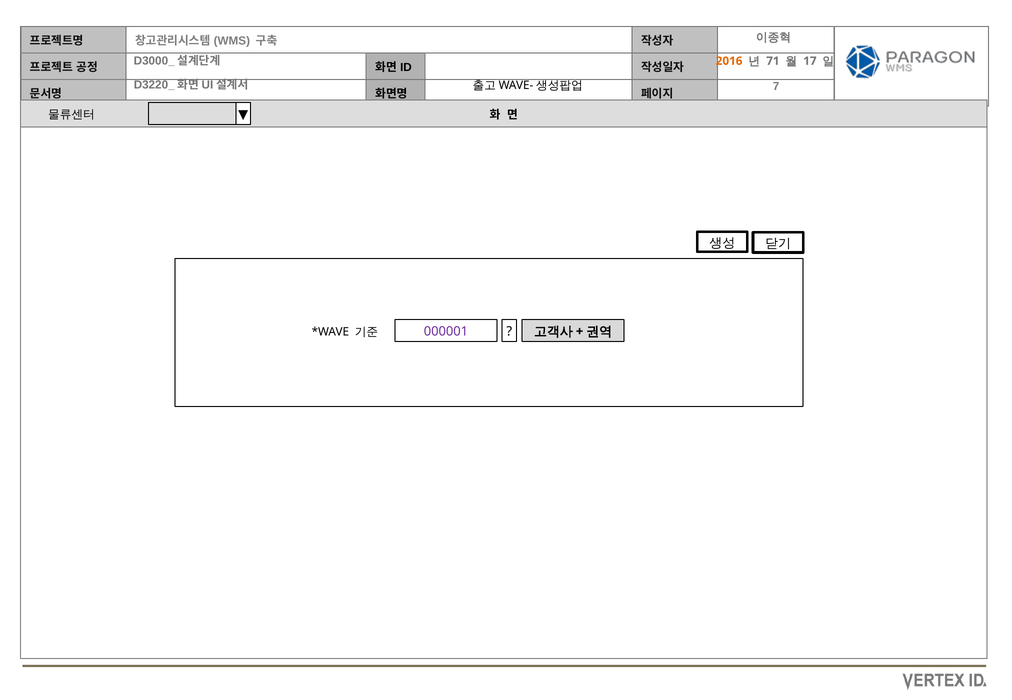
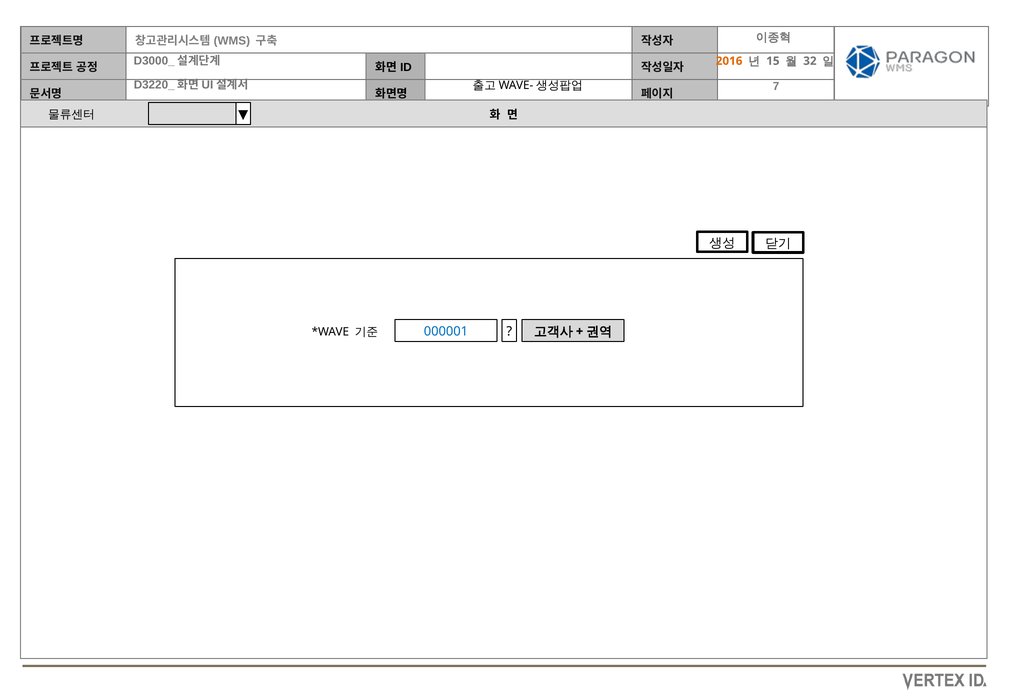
71: 71 -> 15
17: 17 -> 32
000001 colour: purple -> blue
